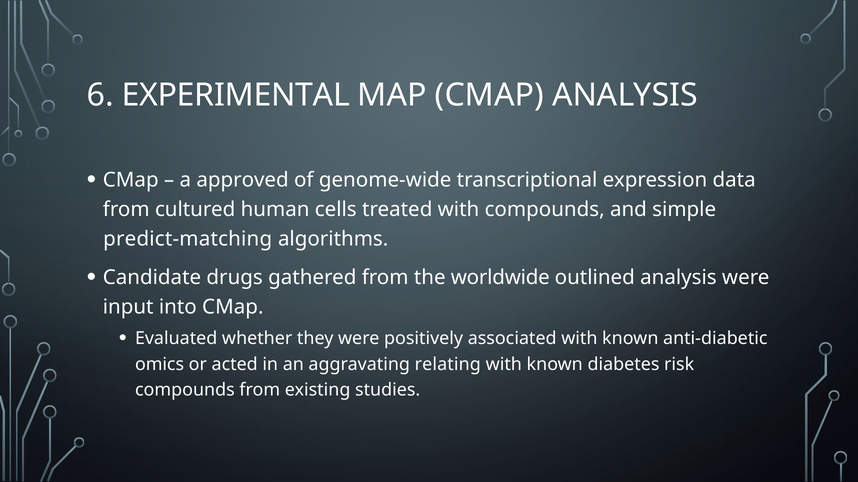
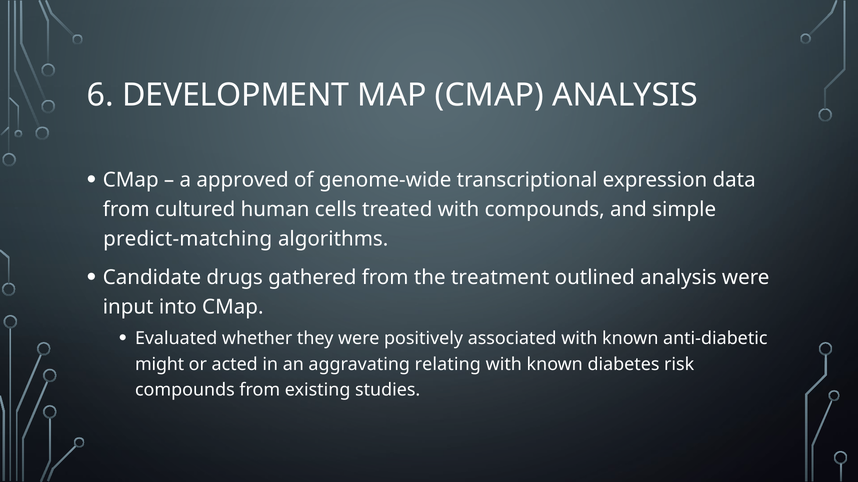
EXPERIMENTAL: EXPERIMENTAL -> DEVELOPMENT
worldwide: worldwide -> treatment
omics: omics -> might
